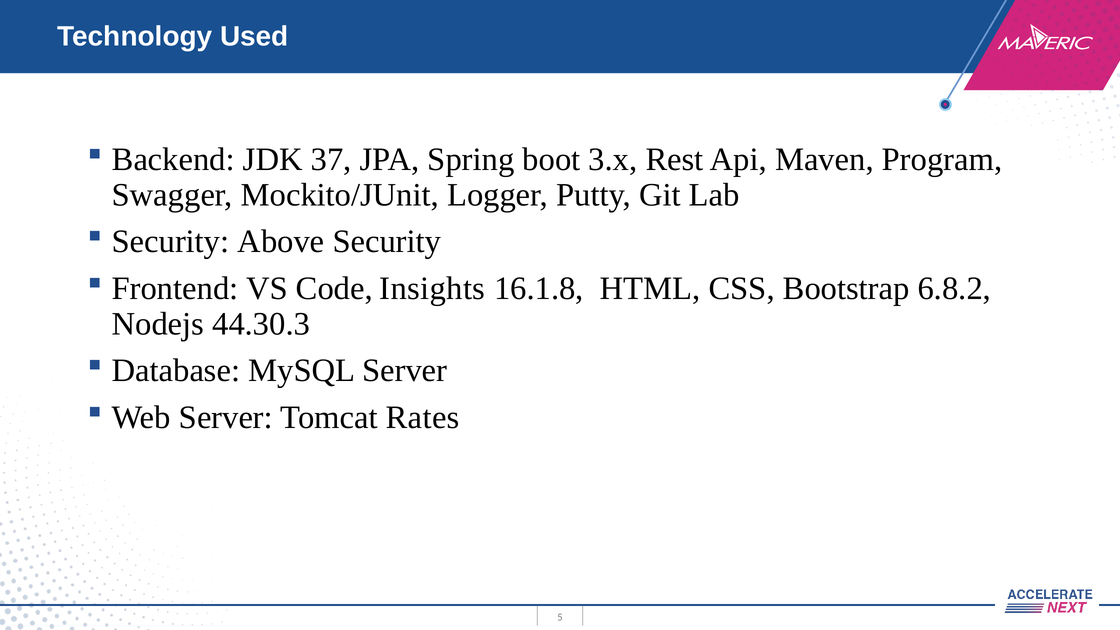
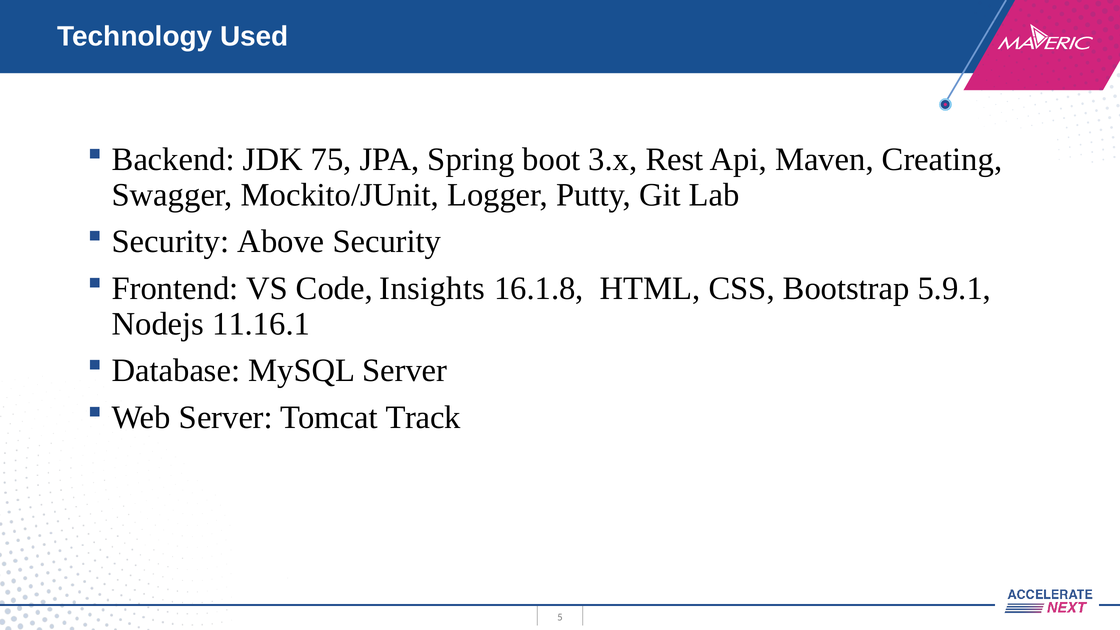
37: 37 -> 75
Program: Program -> Creating
6.8.2: 6.8.2 -> 5.9.1
44.30.3: 44.30.3 -> 11.16.1
Rates: Rates -> Track
